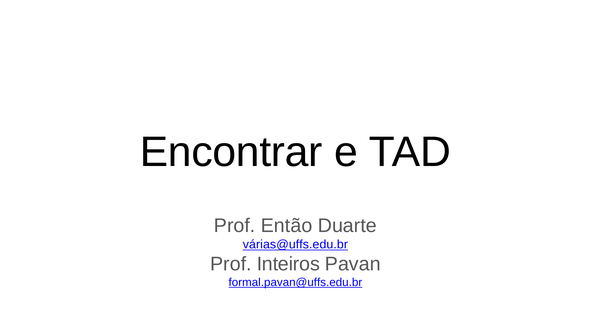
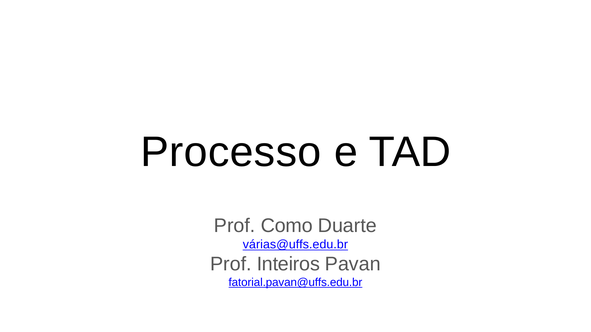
Encontrar: Encontrar -> Processo
Então: Então -> Como
formal.pavan@uffs.edu.br: formal.pavan@uffs.edu.br -> fatorial.pavan@uffs.edu.br
